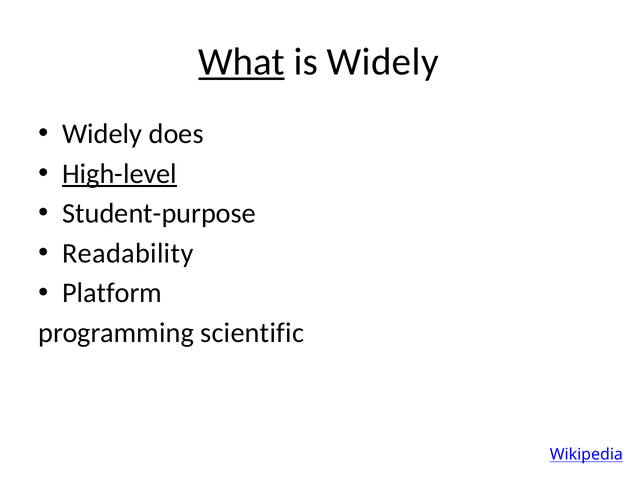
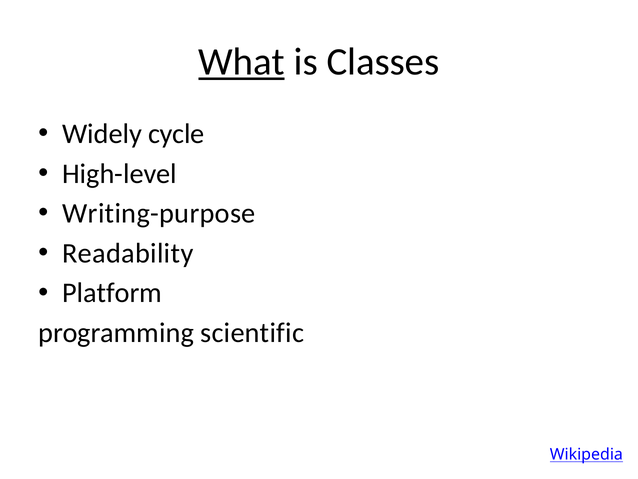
is Widely: Widely -> Classes
does: does -> cycle
High-level underline: present -> none
Student-purpose: Student-purpose -> Writing-purpose
